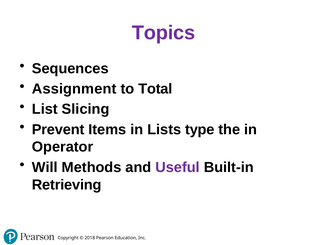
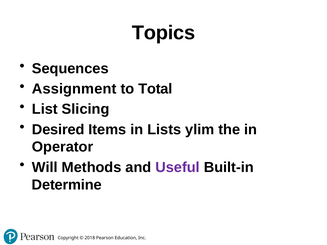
Topics colour: purple -> black
Prevent: Prevent -> Desired
type: type -> ylim
Retrieving: Retrieving -> Determine
